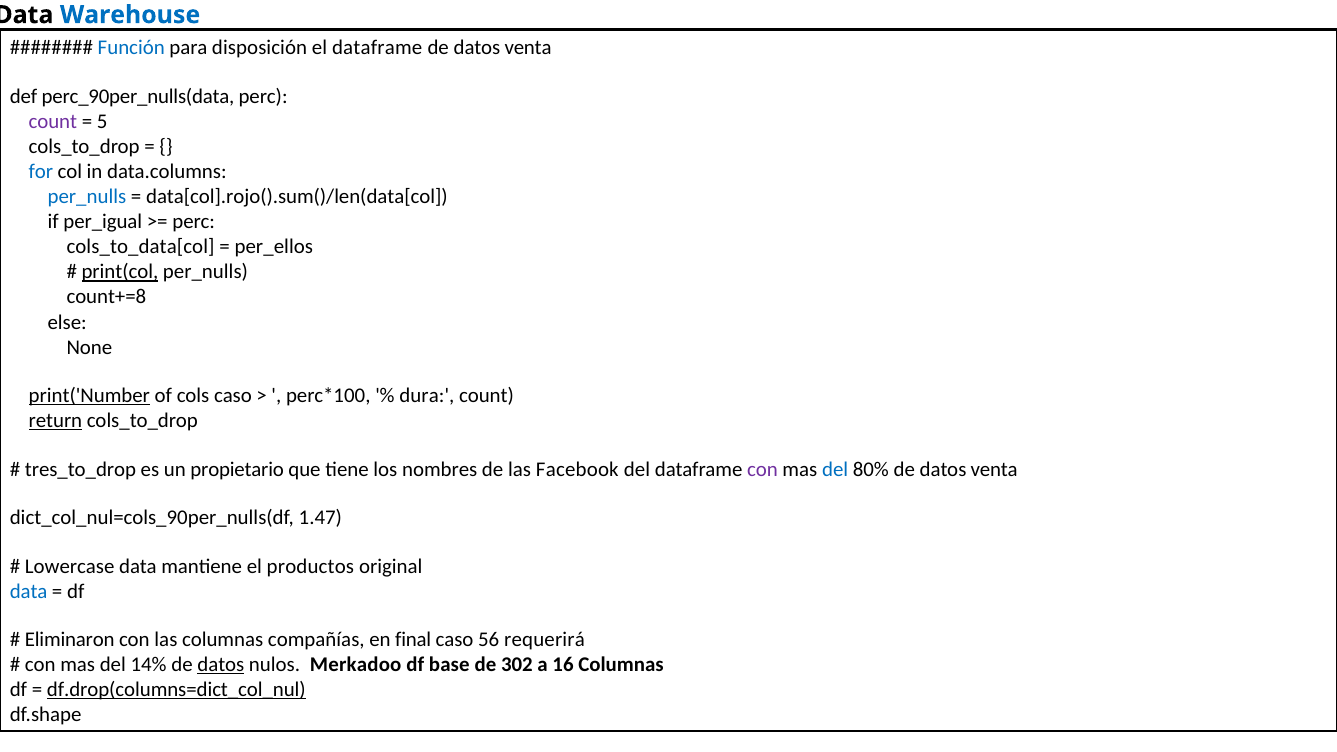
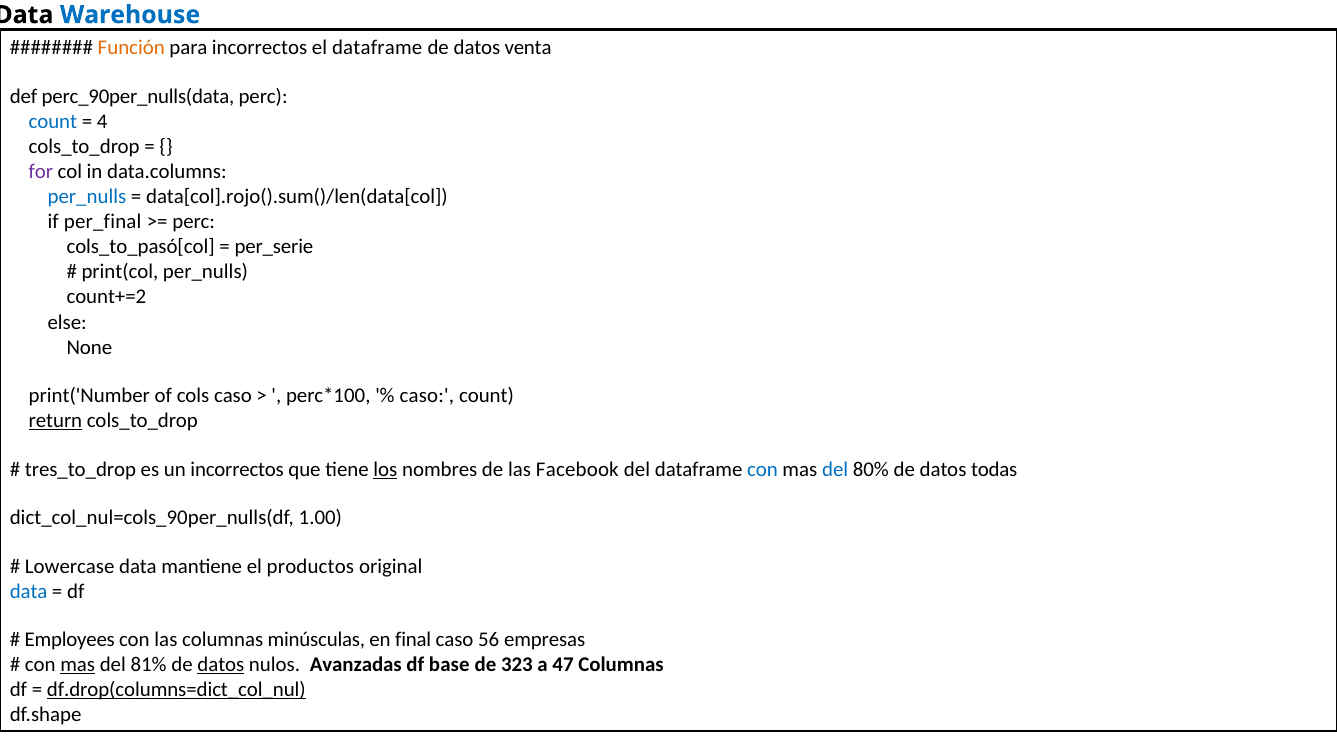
Función colour: blue -> orange
para disposición: disposición -> incorrectos
count at (53, 122) colour: purple -> blue
5: 5 -> 4
for colour: blue -> purple
per_igual: per_igual -> per_final
cols_to_data[col: cols_to_data[col -> cols_to_pasó[col
per_ellos: per_ellos -> per_serie
print(col underline: present -> none
count+=8: count+=8 -> count+=2
print('Number underline: present -> none
dura at (427, 396): dura -> caso
un propietario: propietario -> incorrectos
los underline: none -> present
con at (762, 469) colour: purple -> blue
80% de datos venta: venta -> todas
1.47: 1.47 -> 1.00
Eliminaron: Eliminaron -> Employees
compañías: compañías -> minúsculas
requerirá: requerirá -> empresas
mas at (78, 665) underline: none -> present
14%: 14% -> 81%
Merkadoo: Merkadoo -> Avanzadas
302: 302 -> 323
16: 16 -> 47
